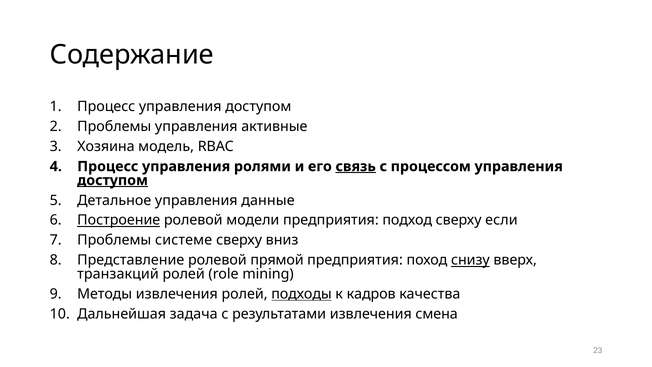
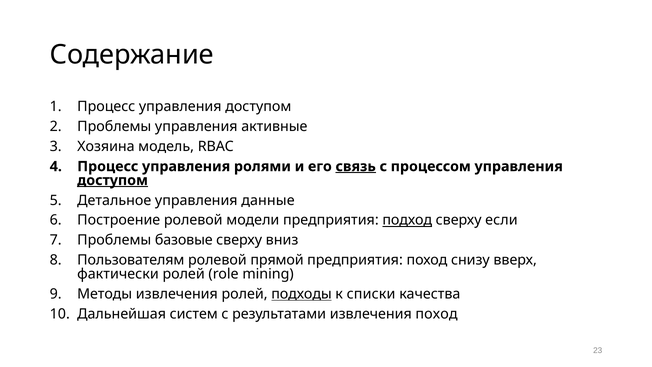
Построение underline: present -> none
подход underline: none -> present
системе: системе -> базовые
Представление: Представление -> Пользователям
снизу underline: present -> none
транзакций: транзакций -> фактически
кадров: кадров -> списки
задача: задача -> систем
извлечения смена: смена -> поход
